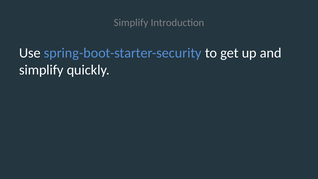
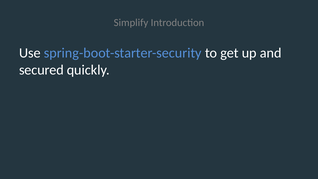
simplify at (41, 70): simplify -> secured
